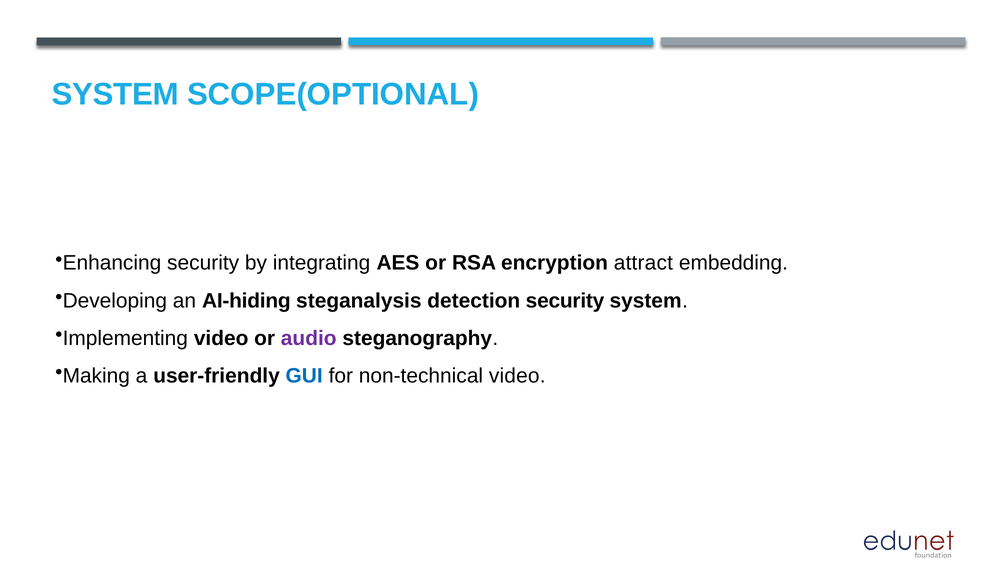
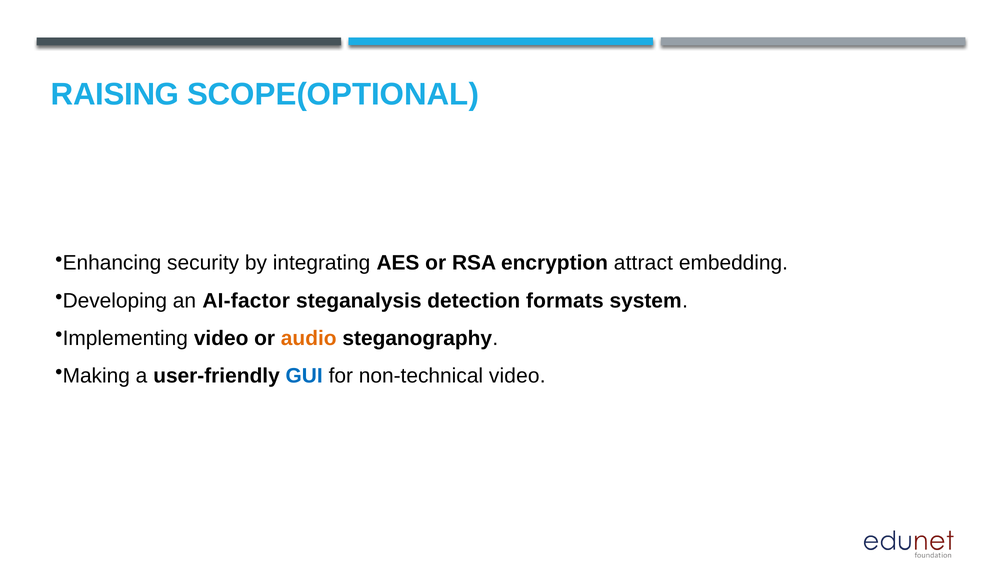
SYSTEM at (115, 94): SYSTEM -> RAISING
AI-hiding: AI-hiding -> AI-factor
detection security: security -> formats
audio colour: purple -> orange
